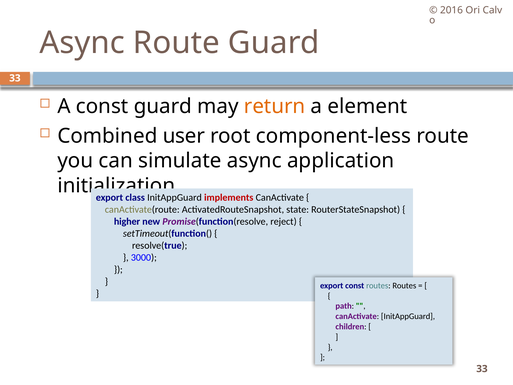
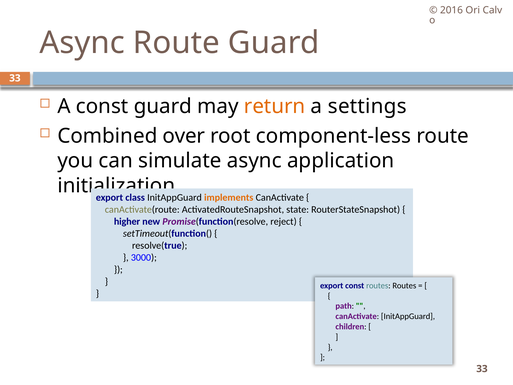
element: element -> settings
user: user -> over
implements colour: red -> orange
